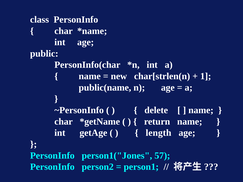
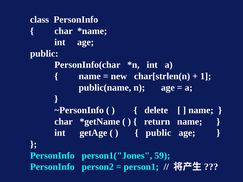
length at (158, 133): length -> public
57: 57 -> 59
